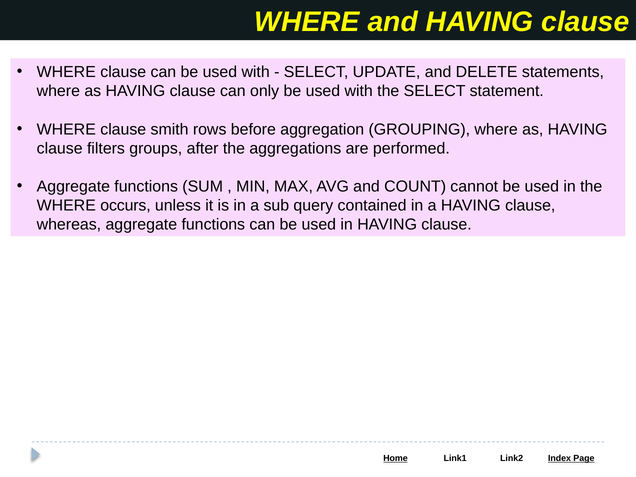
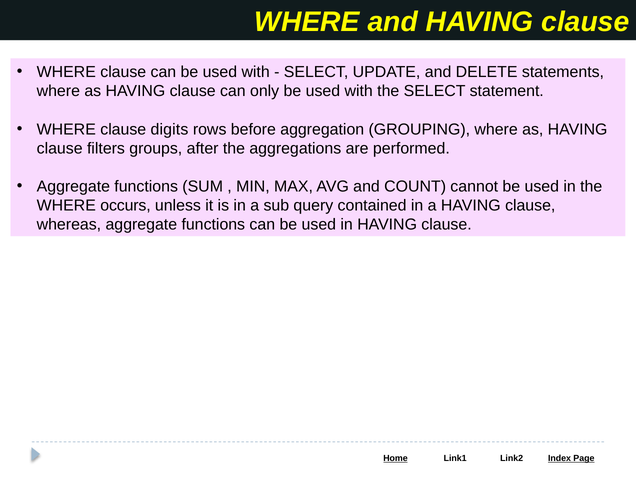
smith: smith -> digits
